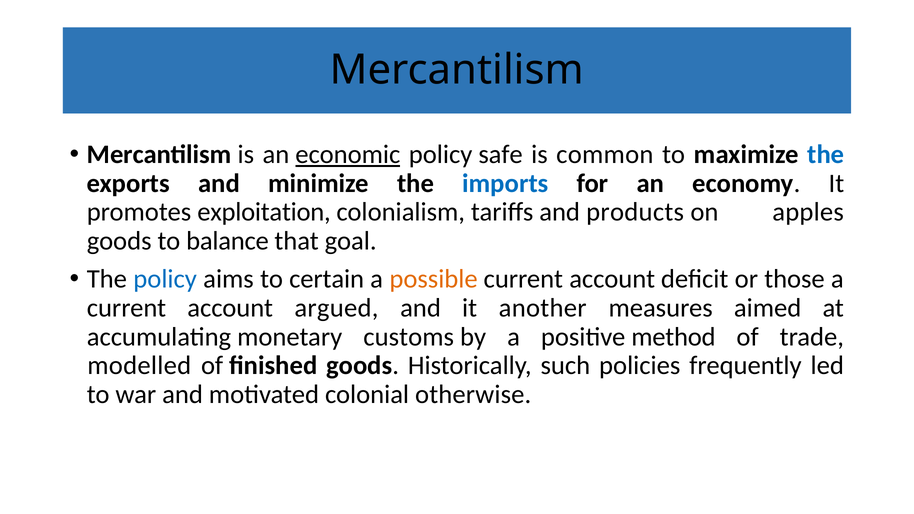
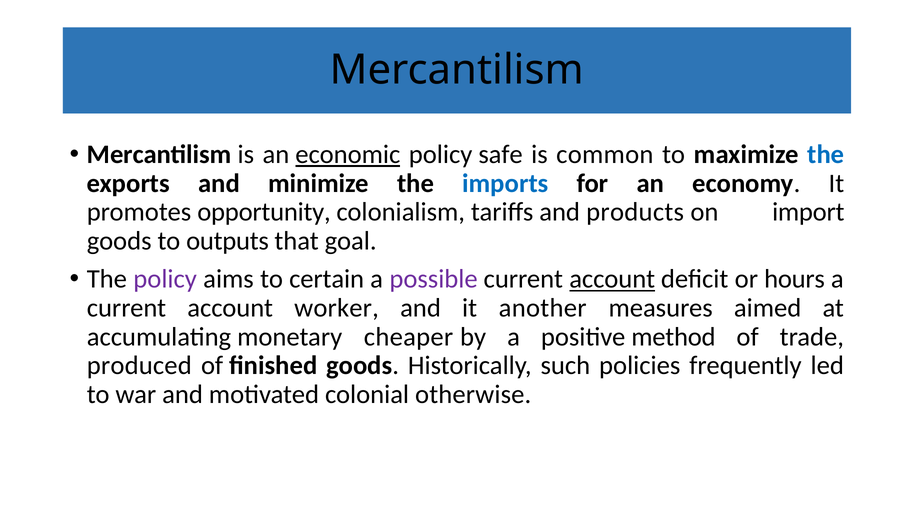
exploitation: exploitation -> opportunity
apples: apples -> import
balance: balance -> outputs
policy at (165, 279) colour: blue -> purple
possible colour: orange -> purple
account at (612, 279) underline: none -> present
those: those -> hours
argued: argued -> worker
customs: customs -> cheaper
modelled: modelled -> produced
